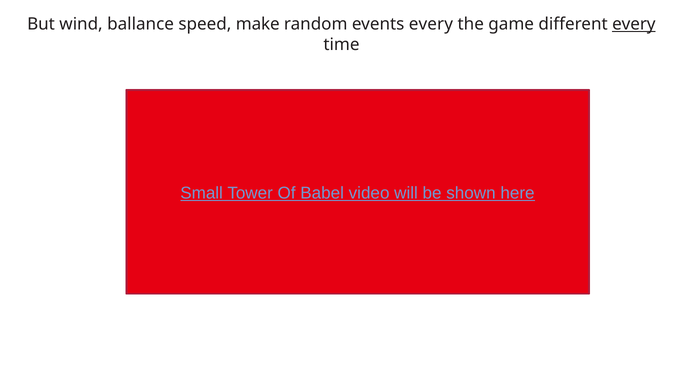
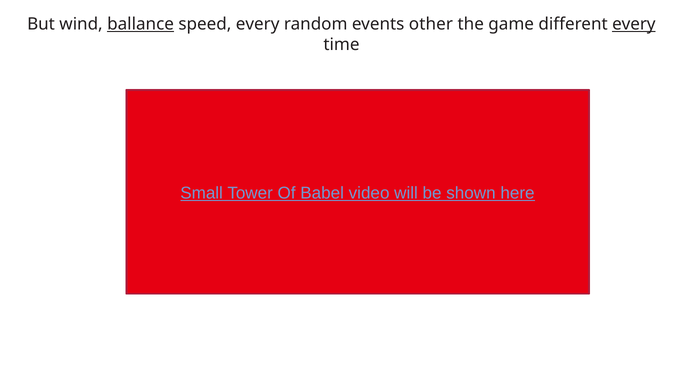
ballance underline: none -> present
speed make: make -> every
events every: every -> other
